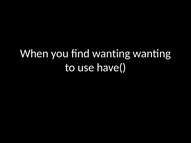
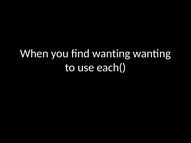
have(: have( -> each(
